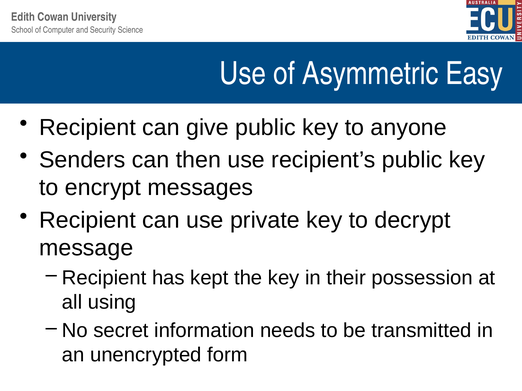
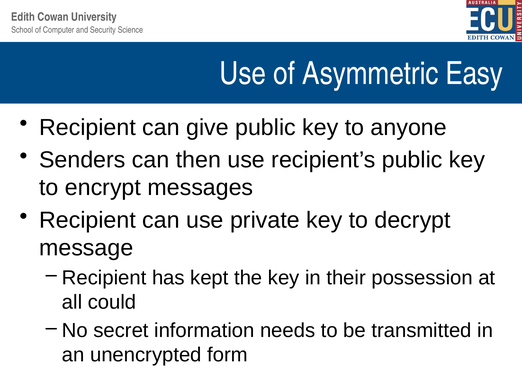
using: using -> could
